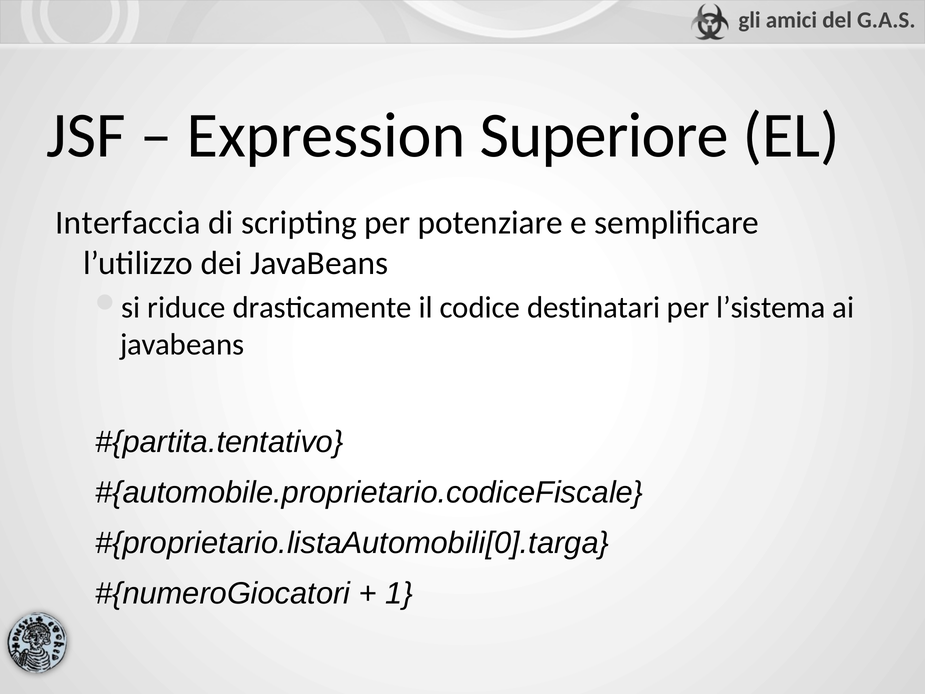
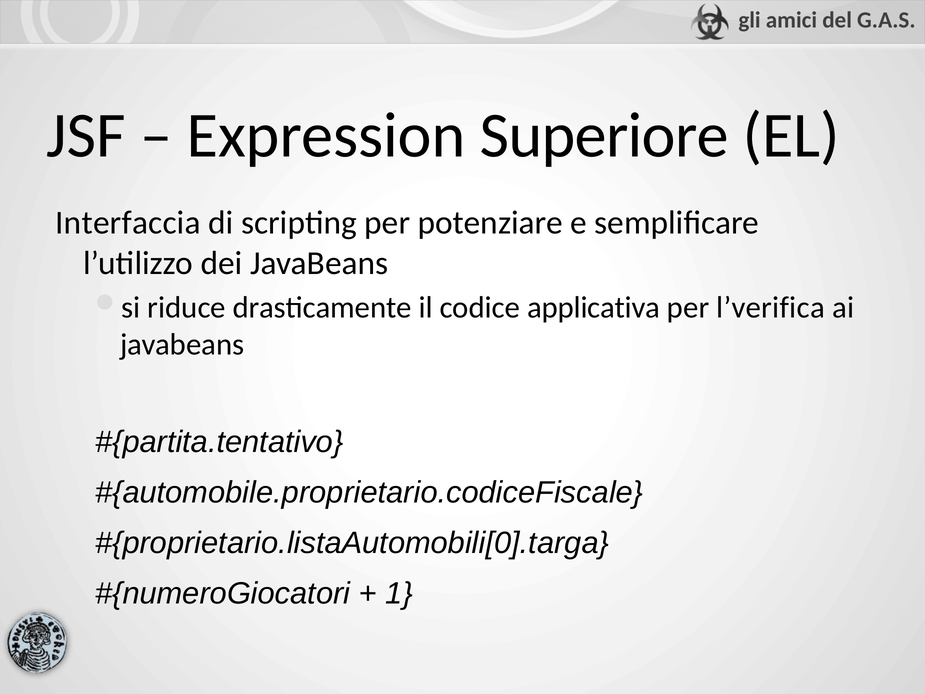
destinatari: destinatari -> applicativa
l’sistema: l’sistema -> l’verifica
